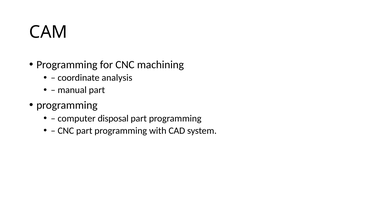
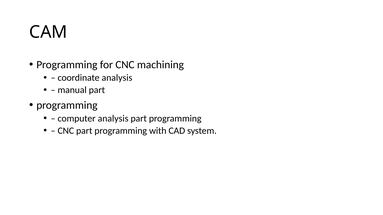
computer disposal: disposal -> analysis
